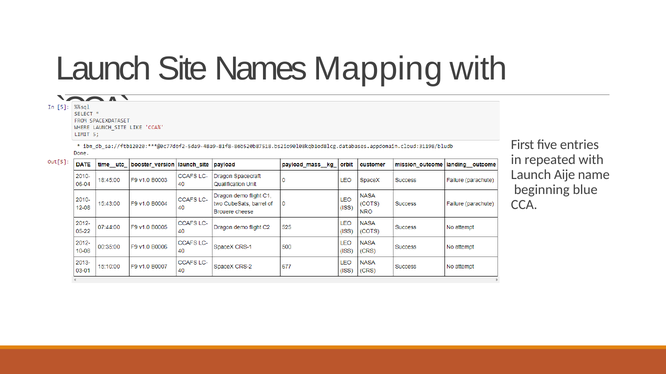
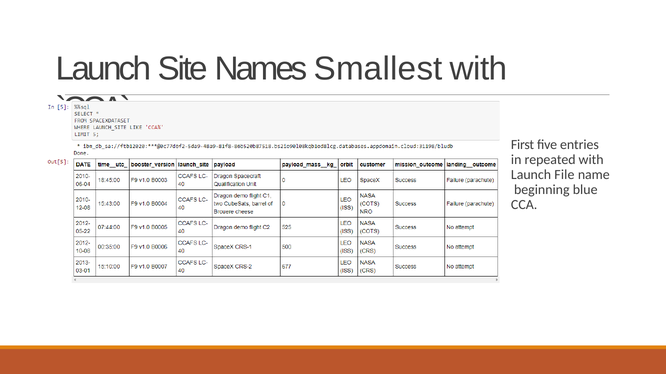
Mapping: Mapping -> Smallest
Aije: Aije -> File
